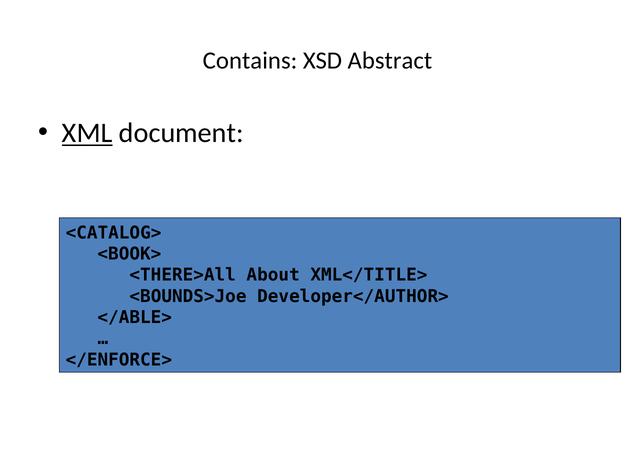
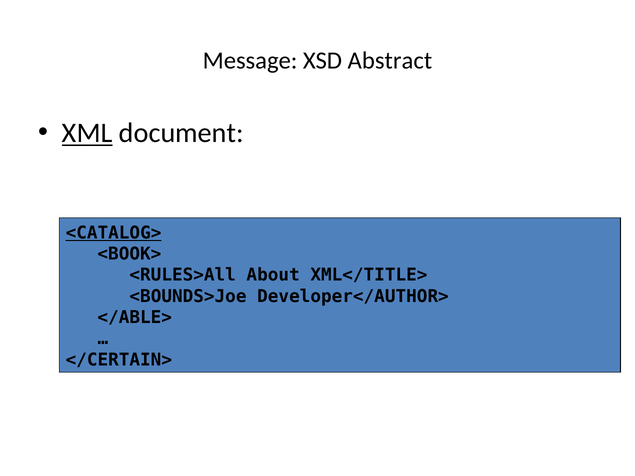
Contains: Contains -> Message
<CATALOG> underline: none -> present
<THERE>All: <THERE>All -> <RULES>All
</ENFORCE>: </ENFORCE> -> </CERTAIN>
